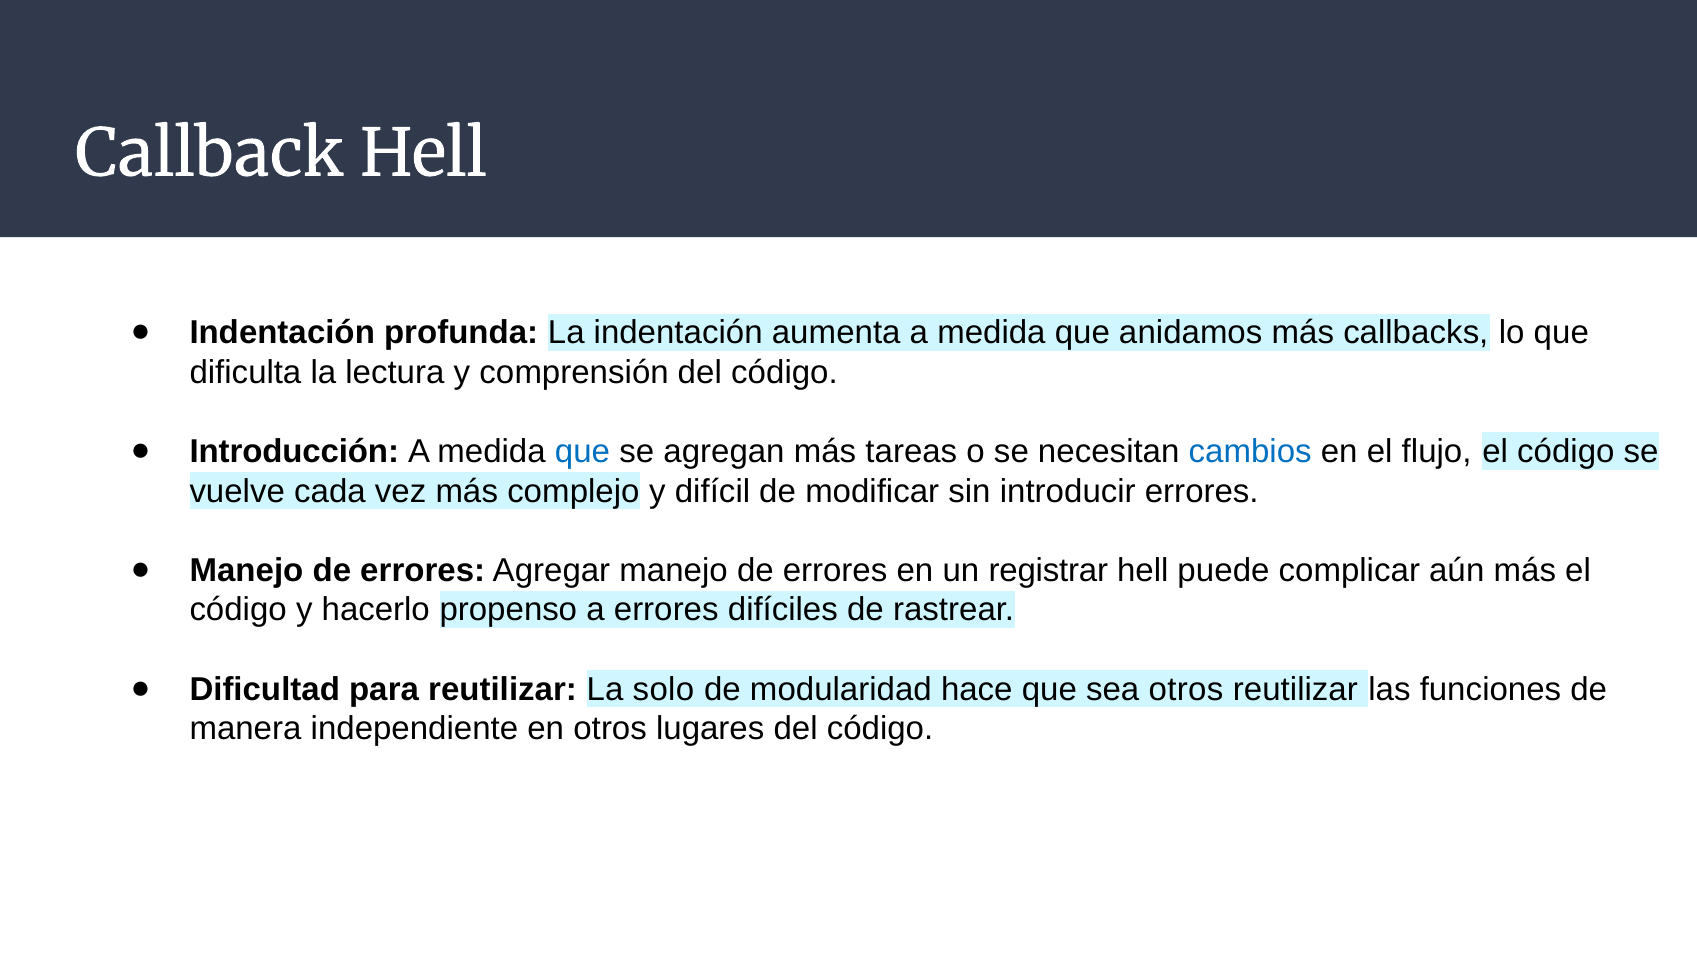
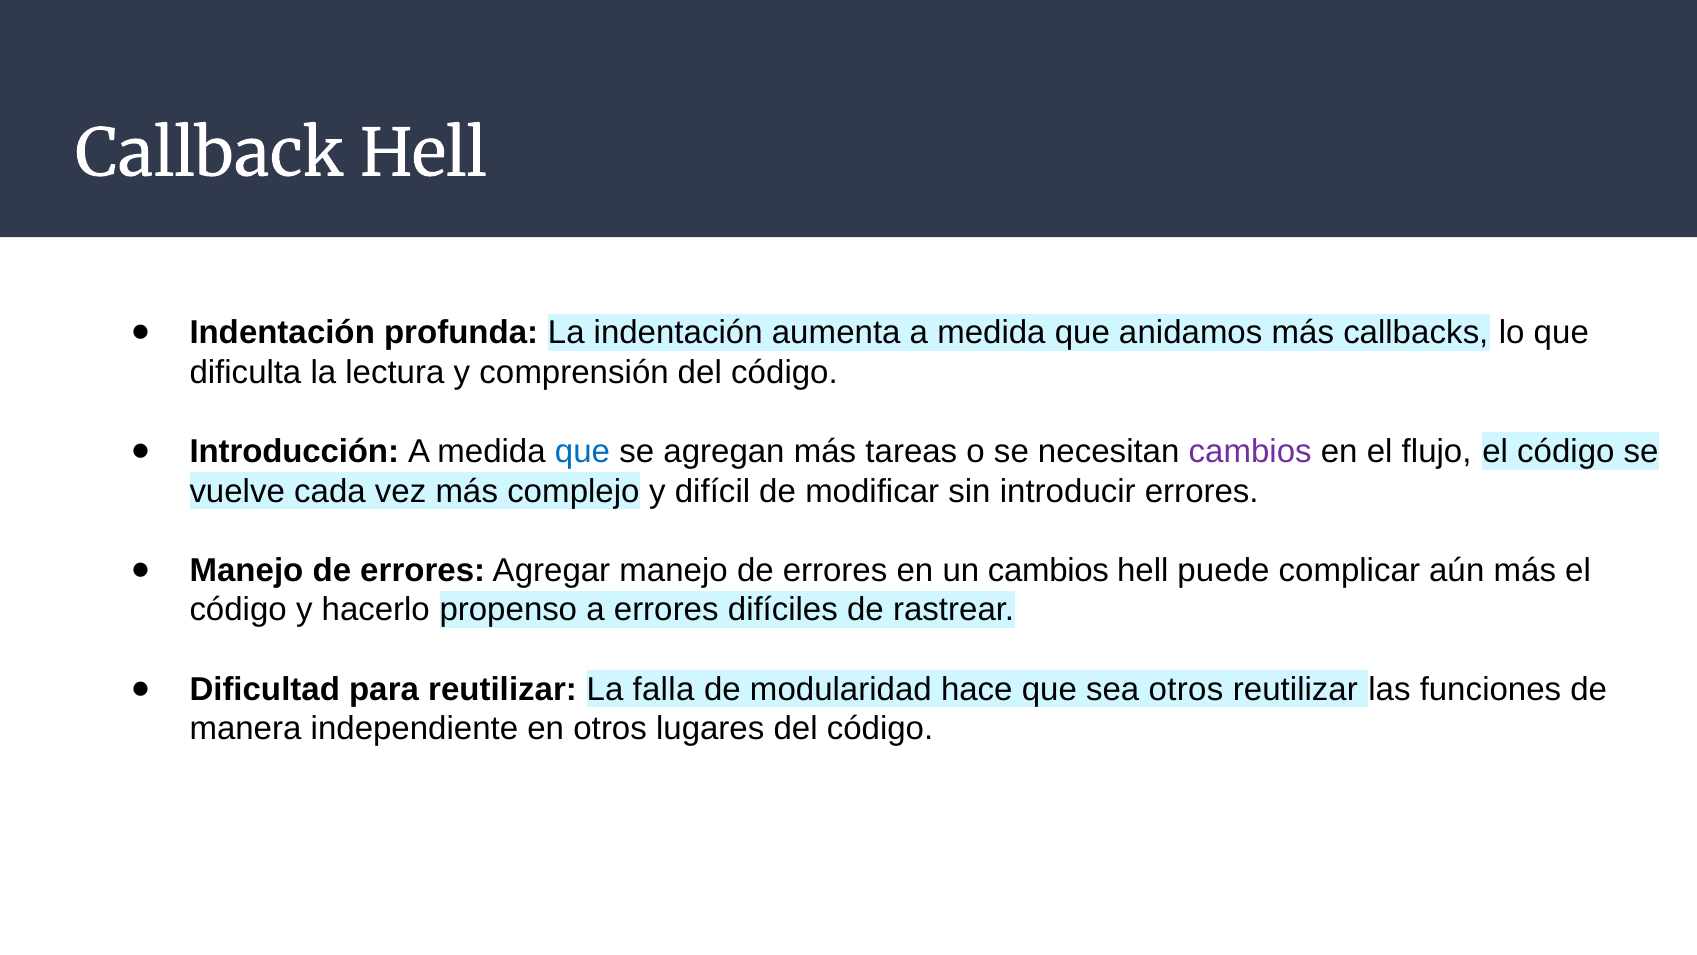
cambios at (1250, 451) colour: blue -> purple
un registrar: registrar -> cambios
solo: solo -> falla
